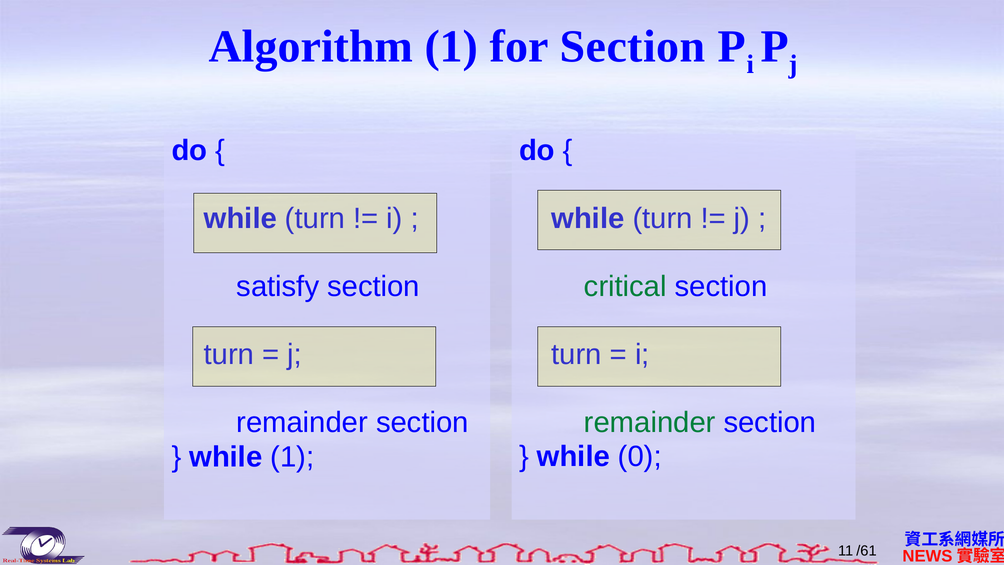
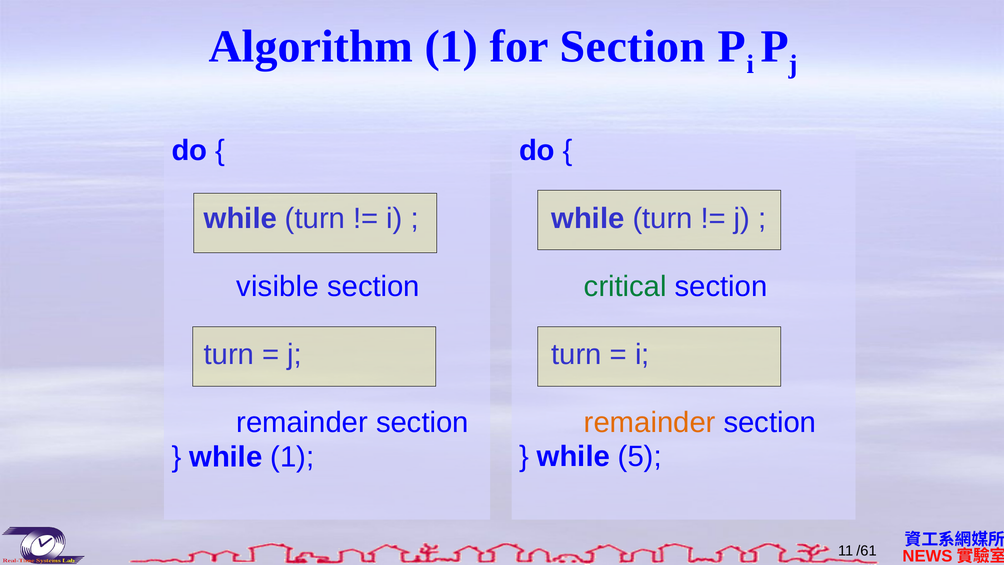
satisfy: satisfy -> visible
remainder at (650, 423) colour: green -> orange
0: 0 -> 5
